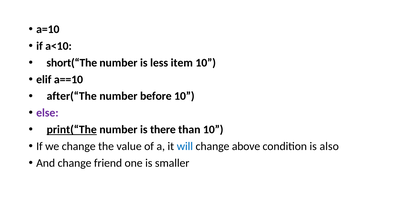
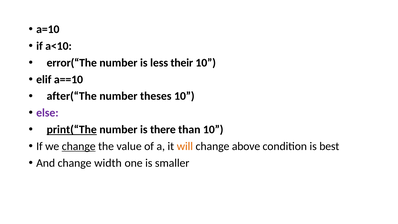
short(“The: short(“The -> error(“The
item: item -> their
before: before -> theses
change at (79, 146) underline: none -> present
will colour: blue -> orange
also: also -> best
friend: friend -> width
